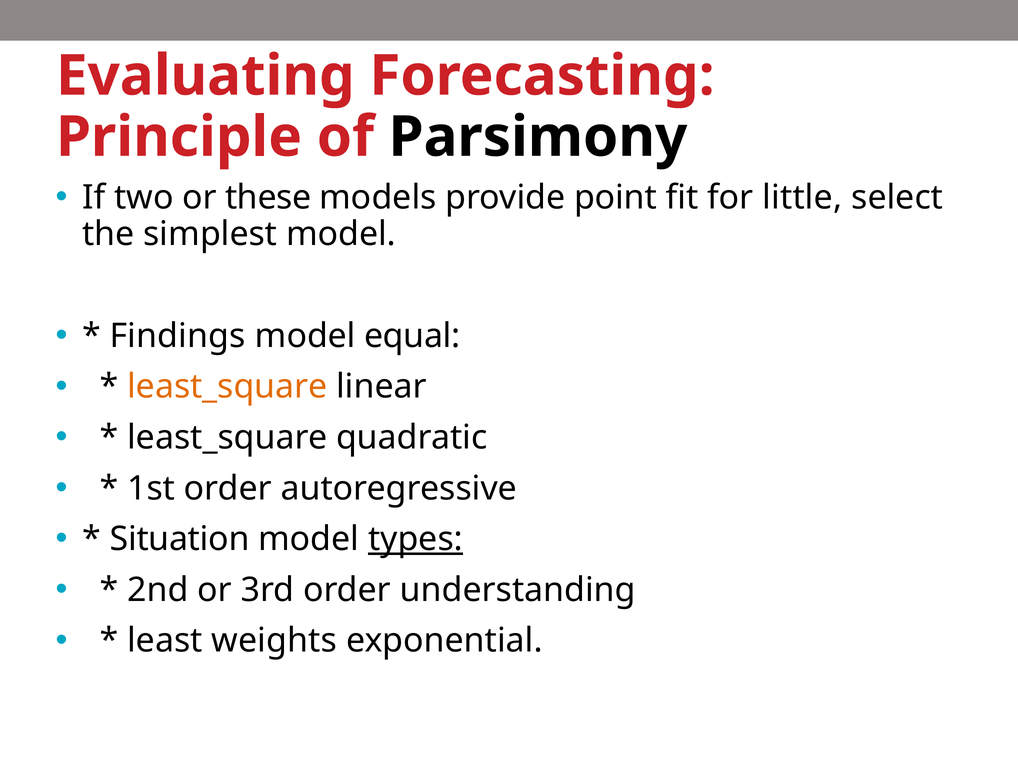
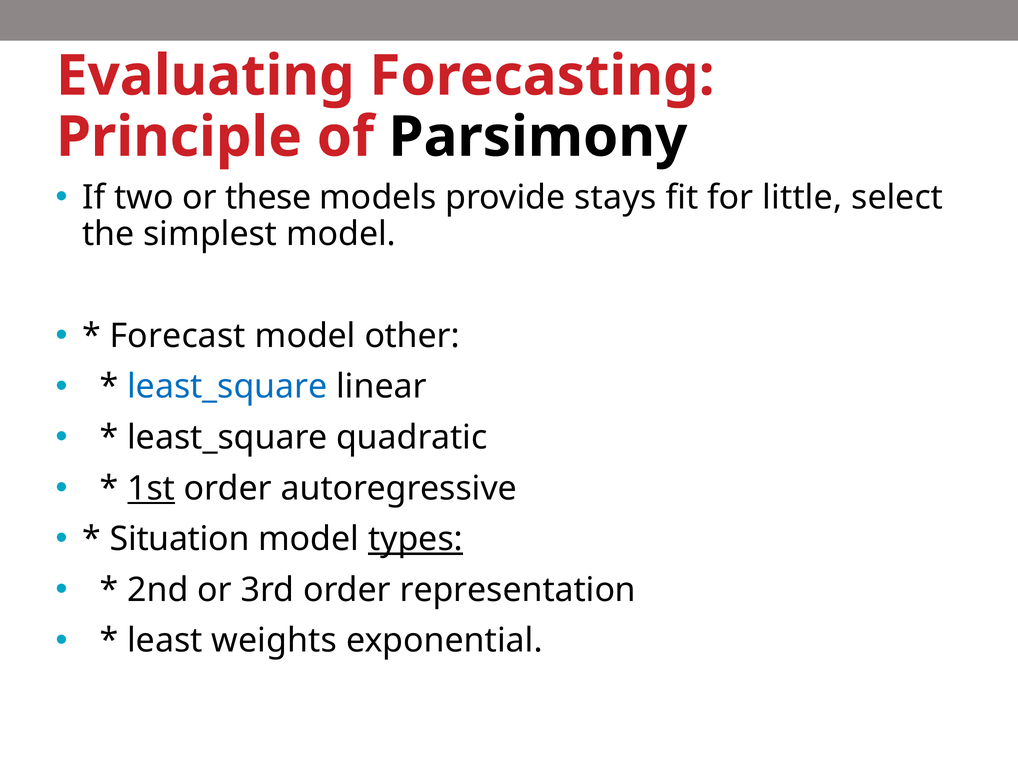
point: point -> stays
Findings: Findings -> Forecast
equal: equal -> other
least_square at (227, 386) colour: orange -> blue
1st underline: none -> present
understanding: understanding -> representation
